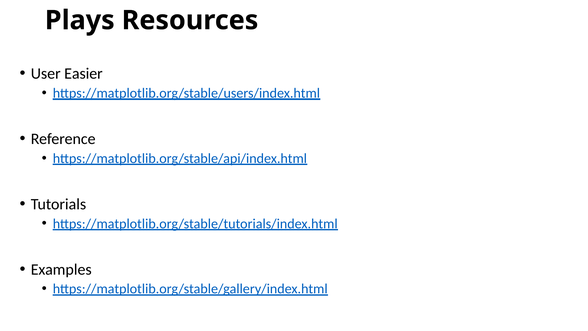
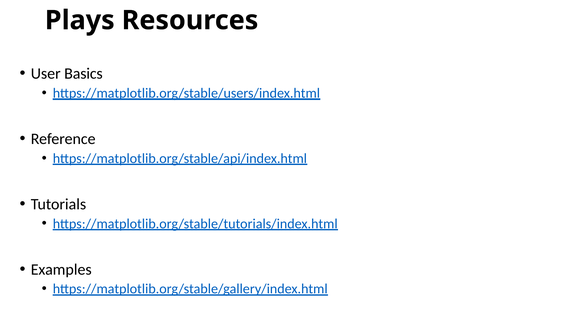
Easier: Easier -> Basics
